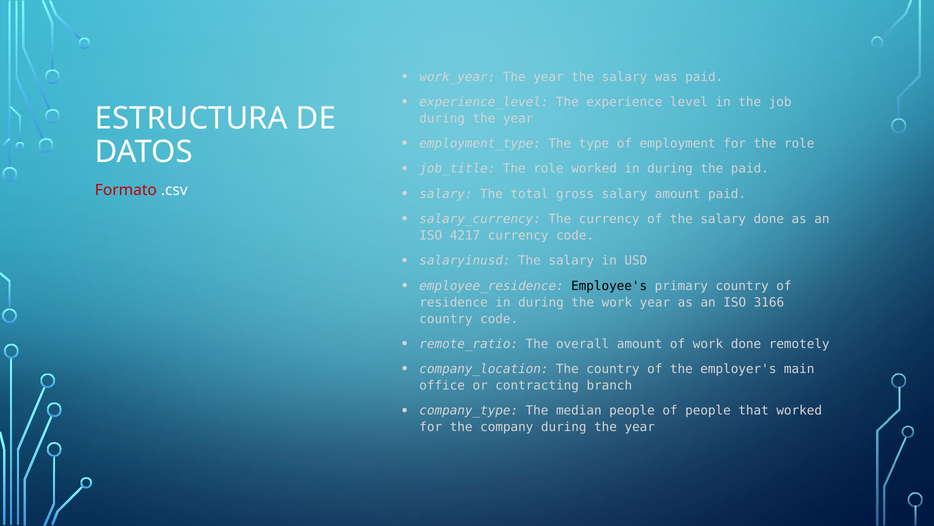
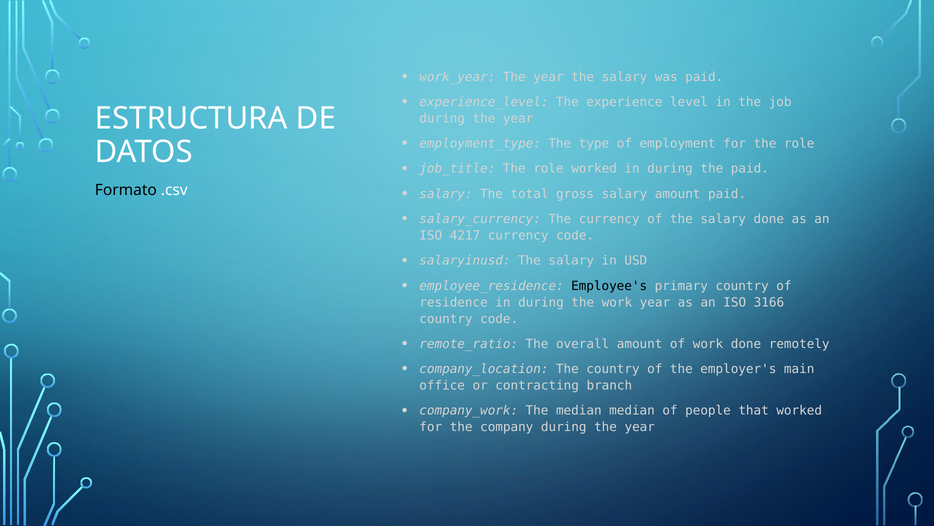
Formato colour: red -> black
company_type: company_type -> company_work
median people: people -> median
